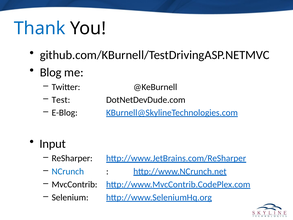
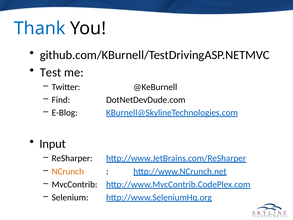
Blog: Blog -> Test
Test: Test -> Find
NCrunch colour: blue -> orange
